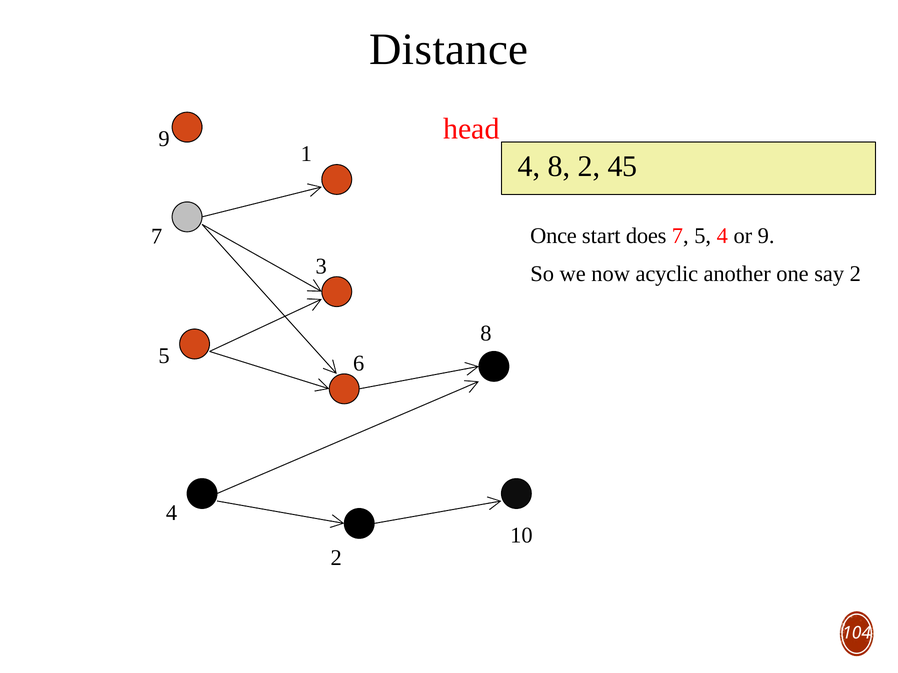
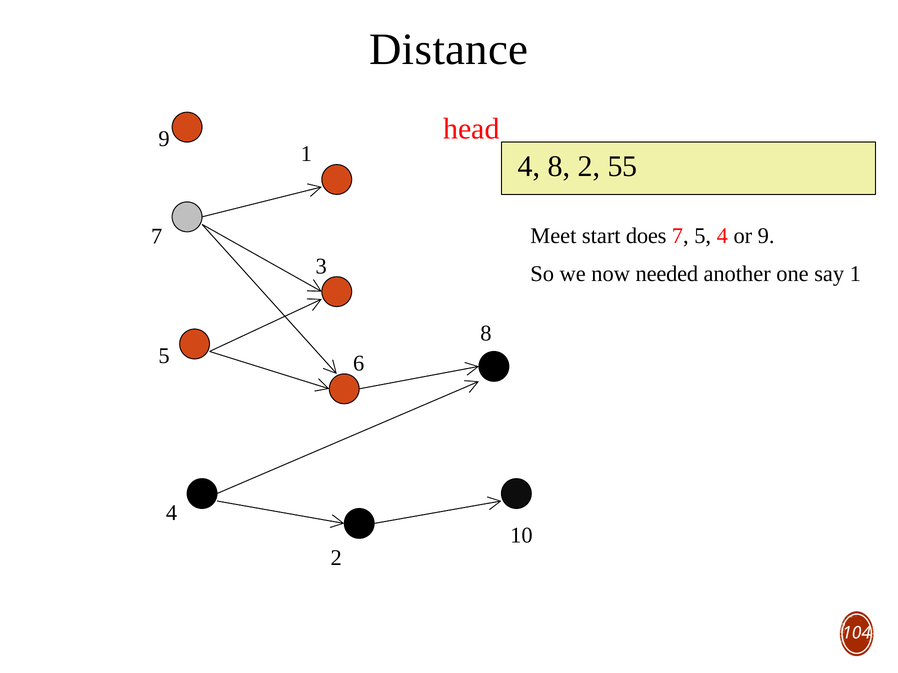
45: 45 -> 55
Once: Once -> Meet
acyclic: acyclic -> needed
say 2: 2 -> 1
